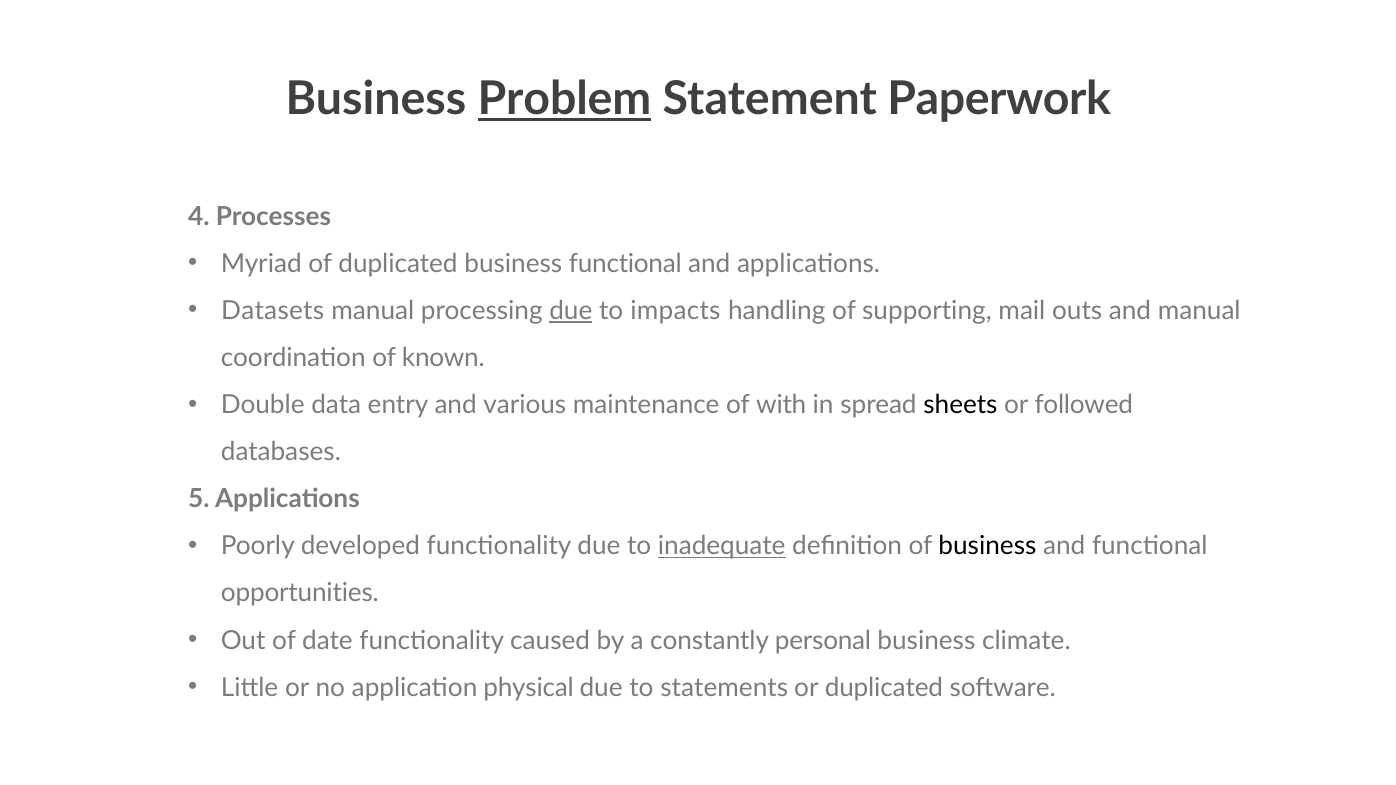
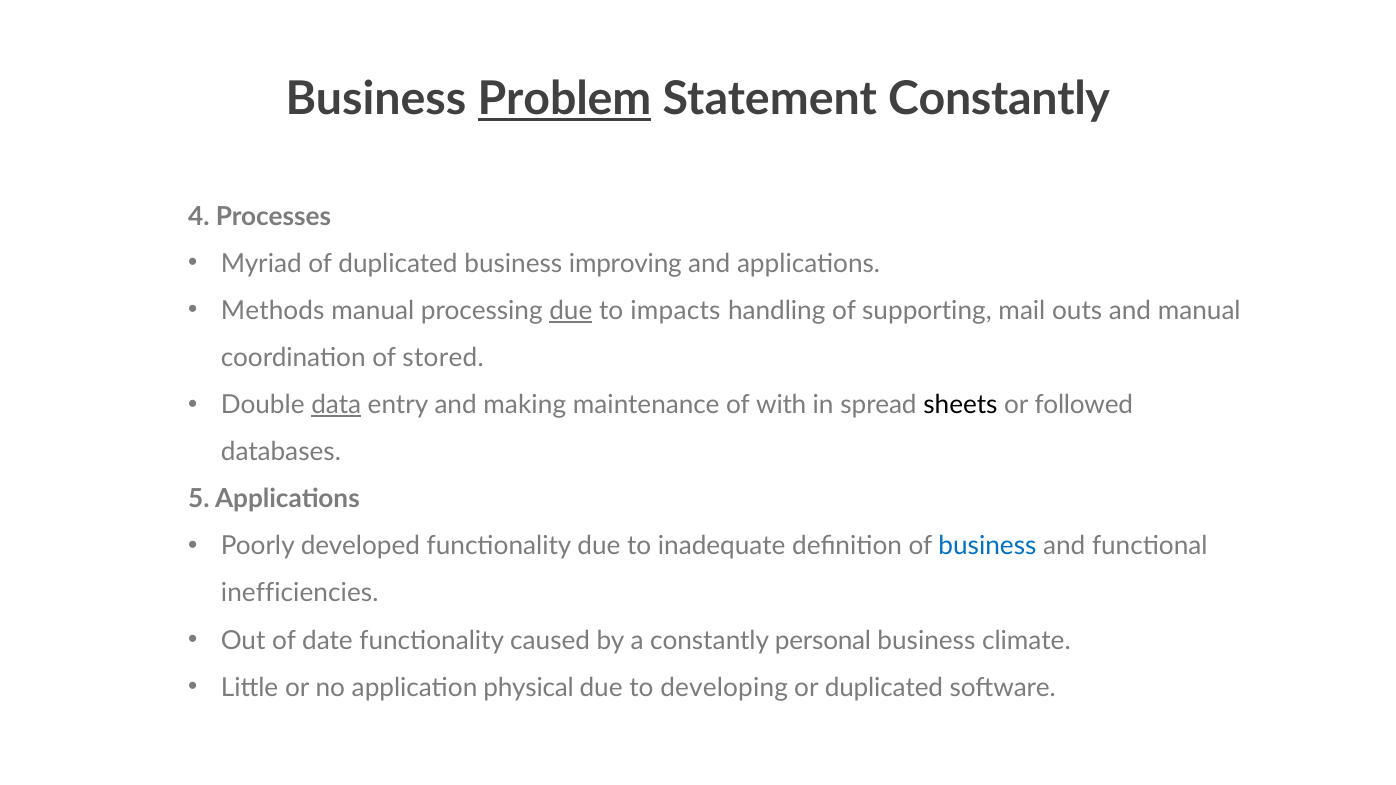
Statement Paperwork: Paperwork -> Constantly
business functional: functional -> improving
Datasets: Datasets -> Methods
known: known -> stored
data underline: none -> present
various: various -> making
inadequate underline: present -> none
business at (987, 546) colour: black -> blue
opportunities: opportunities -> inefficiencies
statements: statements -> developing
